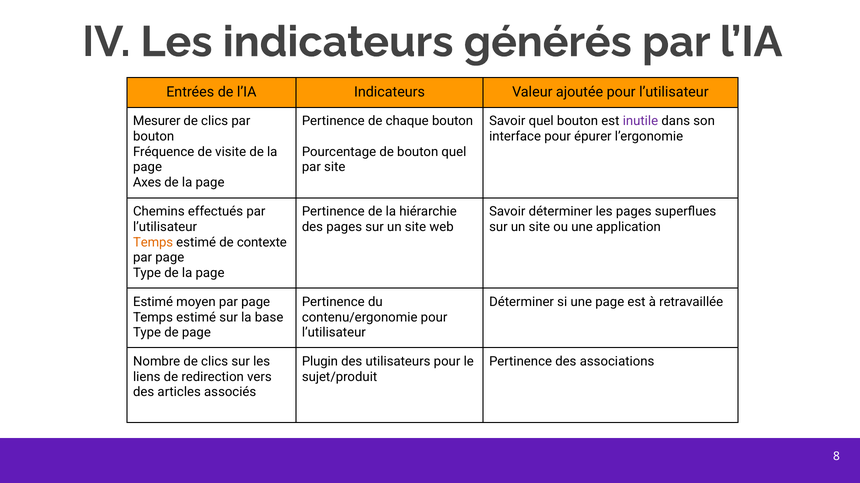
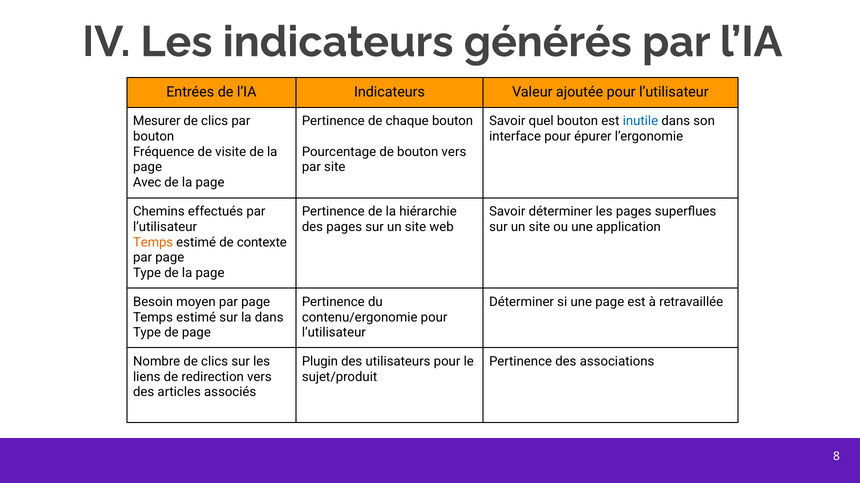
inutile colour: purple -> blue
bouton quel: quel -> vers
Axes: Axes -> Avec
Estimé at (153, 302): Estimé -> Besoin
la base: base -> dans
